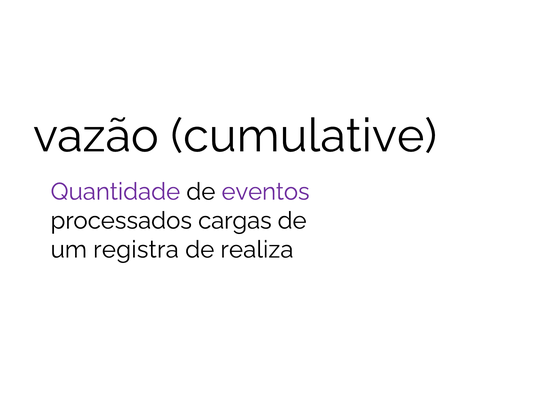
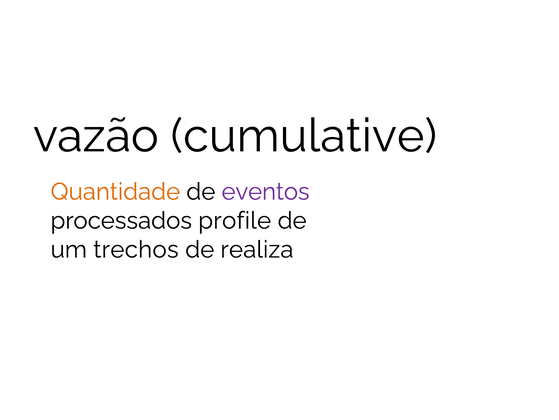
Quantidade colour: purple -> orange
cargas: cargas -> profile
registra: registra -> trechos
